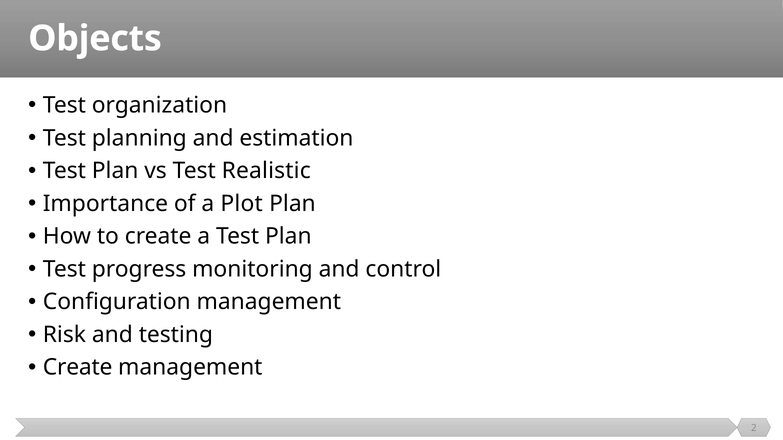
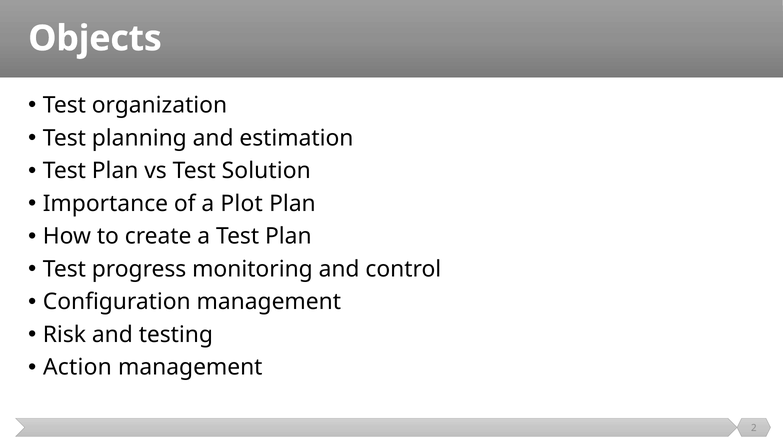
Realistic: Realistic -> Solution
Create at (78, 368): Create -> Action
